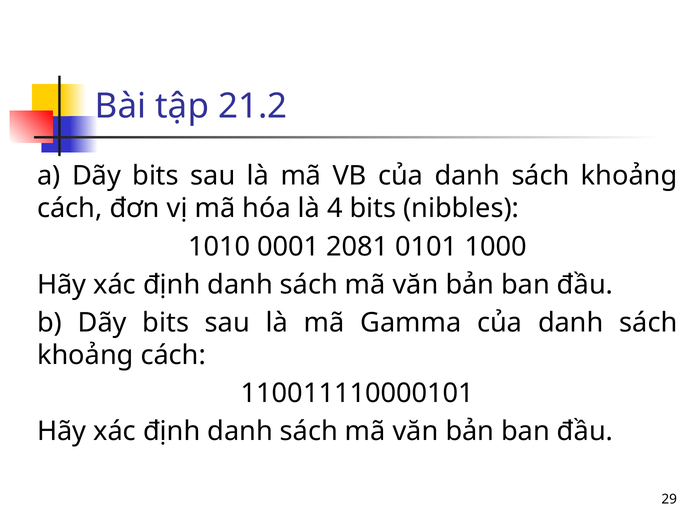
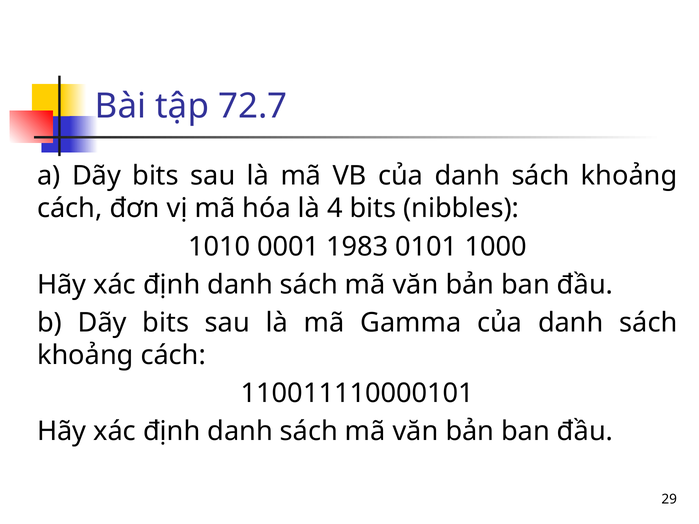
21.2: 21.2 -> 72.7
2081: 2081 -> 1983
